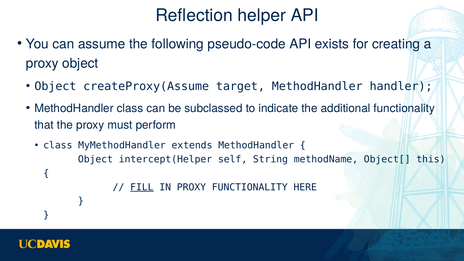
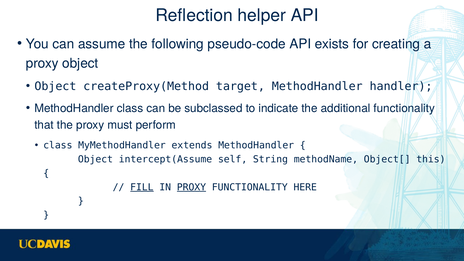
createProxy(Assume: createProxy(Assume -> createProxy(Method
intercept(Helper: intercept(Helper -> intercept(Assume
PROXY at (191, 187) underline: none -> present
